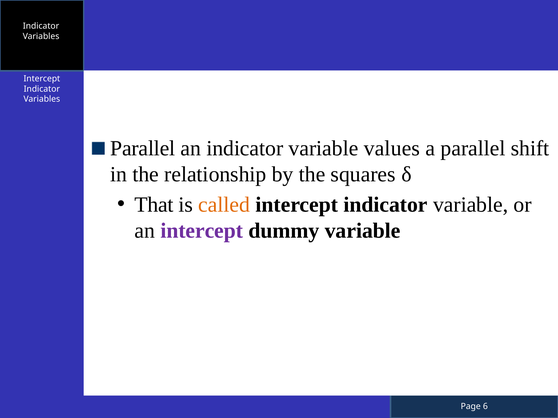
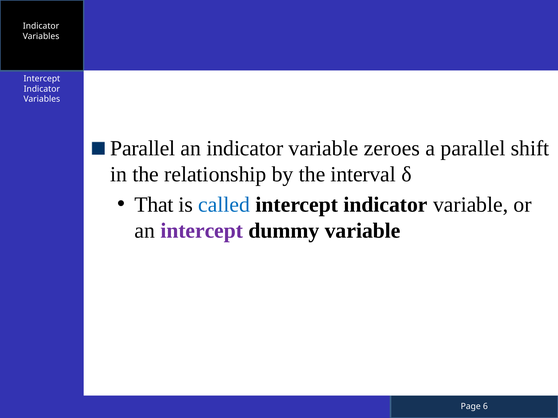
values: values -> zeroes
squares: squares -> interval
called colour: orange -> blue
